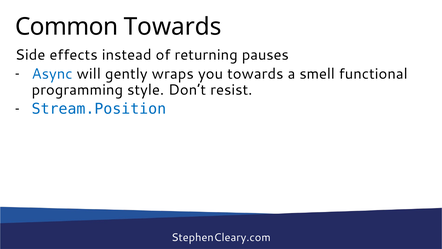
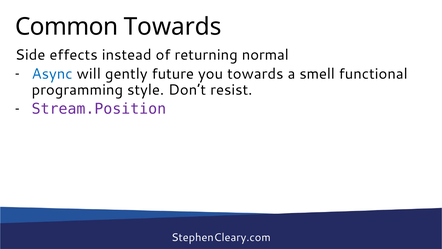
pauses: pauses -> normal
wraps: wraps -> future
Stream.Position colour: blue -> purple
